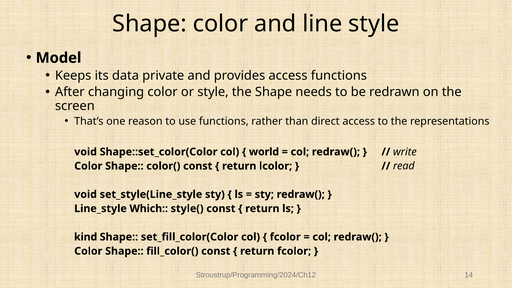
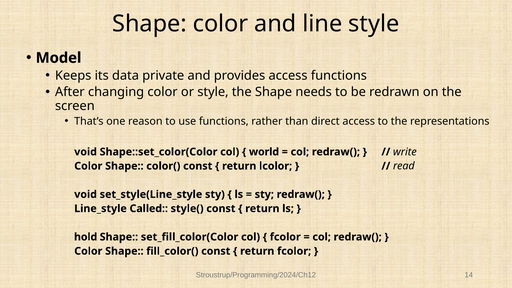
Which: Which -> Called
kind: kind -> hold
